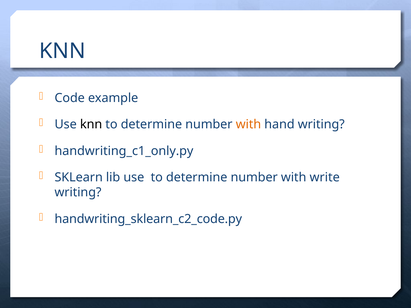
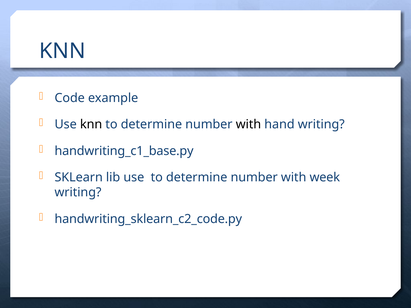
with at (248, 125) colour: orange -> black
handwriting_c1_only.py: handwriting_c1_only.py -> handwriting_c1_base.py
write: write -> week
